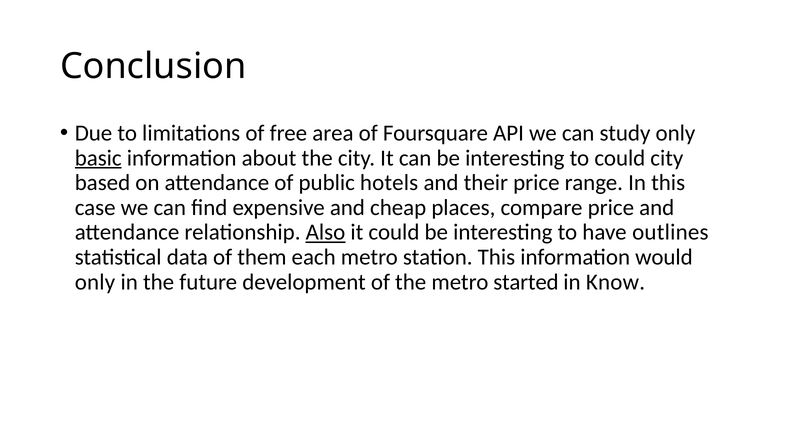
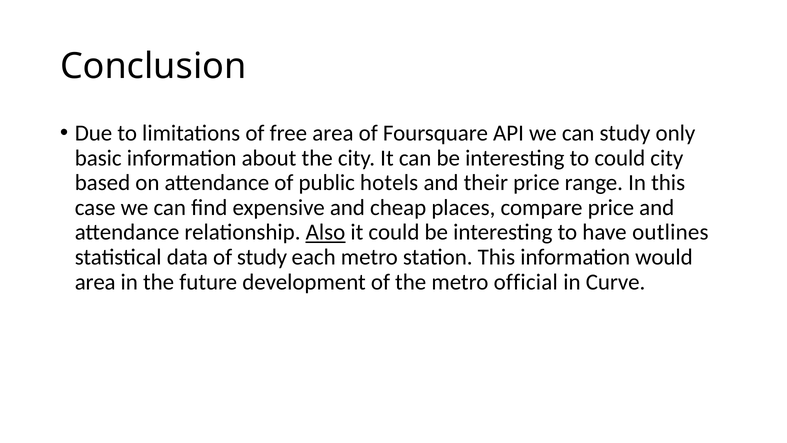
basic underline: present -> none
of them: them -> study
only at (95, 282): only -> area
started: started -> official
Know: Know -> Curve
